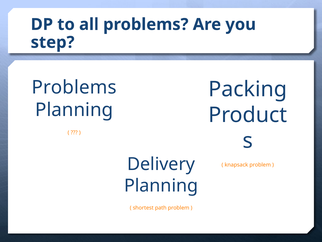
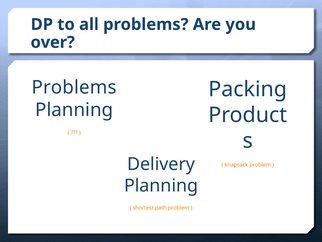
step: step -> over
